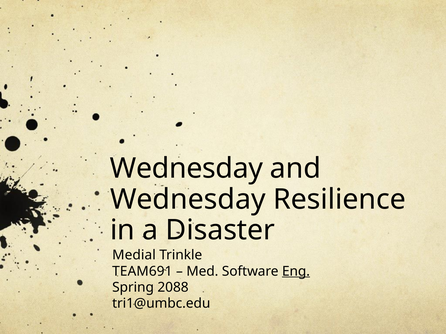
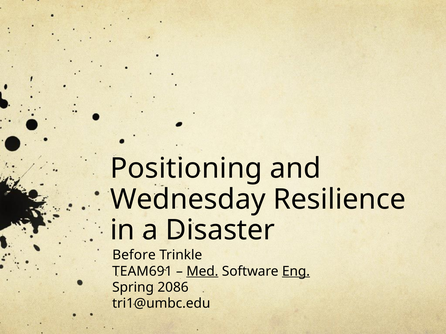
Wednesday at (186, 169): Wednesday -> Positioning
Medial: Medial -> Before
Med underline: none -> present
2088: 2088 -> 2086
